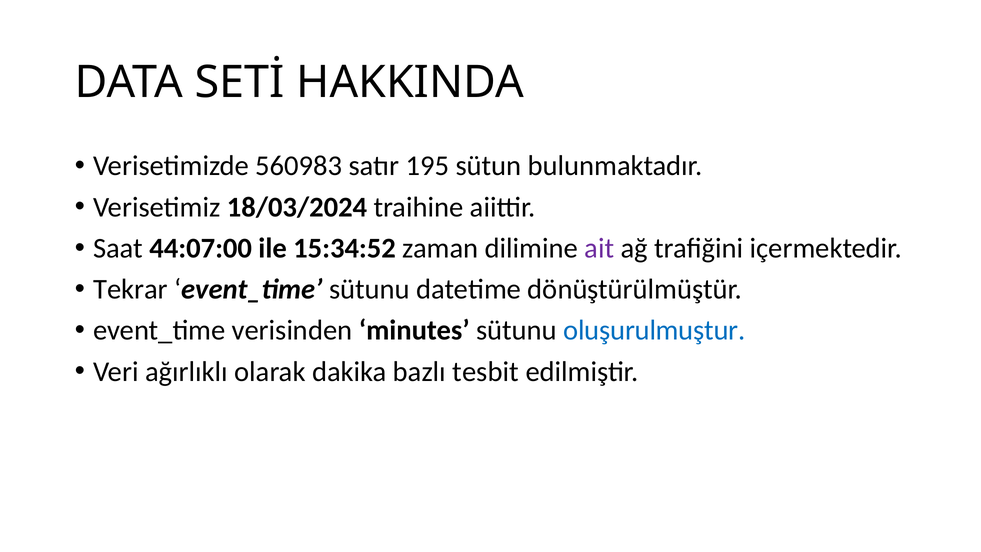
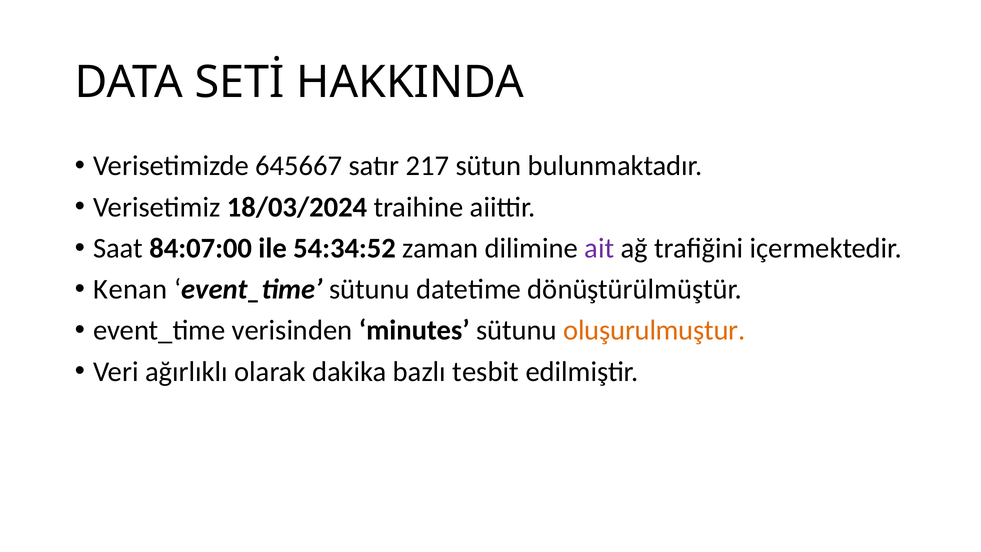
560983: 560983 -> 645667
195: 195 -> 217
44:07:00: 44:07:00 -> 84:07:00
15:34:52: 15:34:52 -> 54:34:52
Tekrar: Tekrar -> Kenan
oluşurulmuştur colour: blue -> orange
